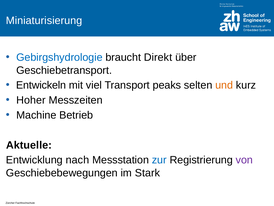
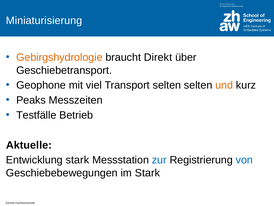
Gebirgshydrologie colour: blue -> orange
Entwickeln: Entwickeln -> Geophone
Transport peaks: peaks -> selten
Hoher: Hoher -> Peaks
Machine: Machine -> Testfälle
Entwicklung nach: nach -> stark
von colour: purple -> blue
